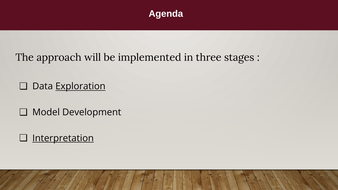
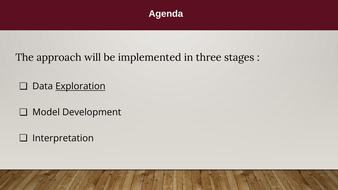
Interpretation underline: present -> none
